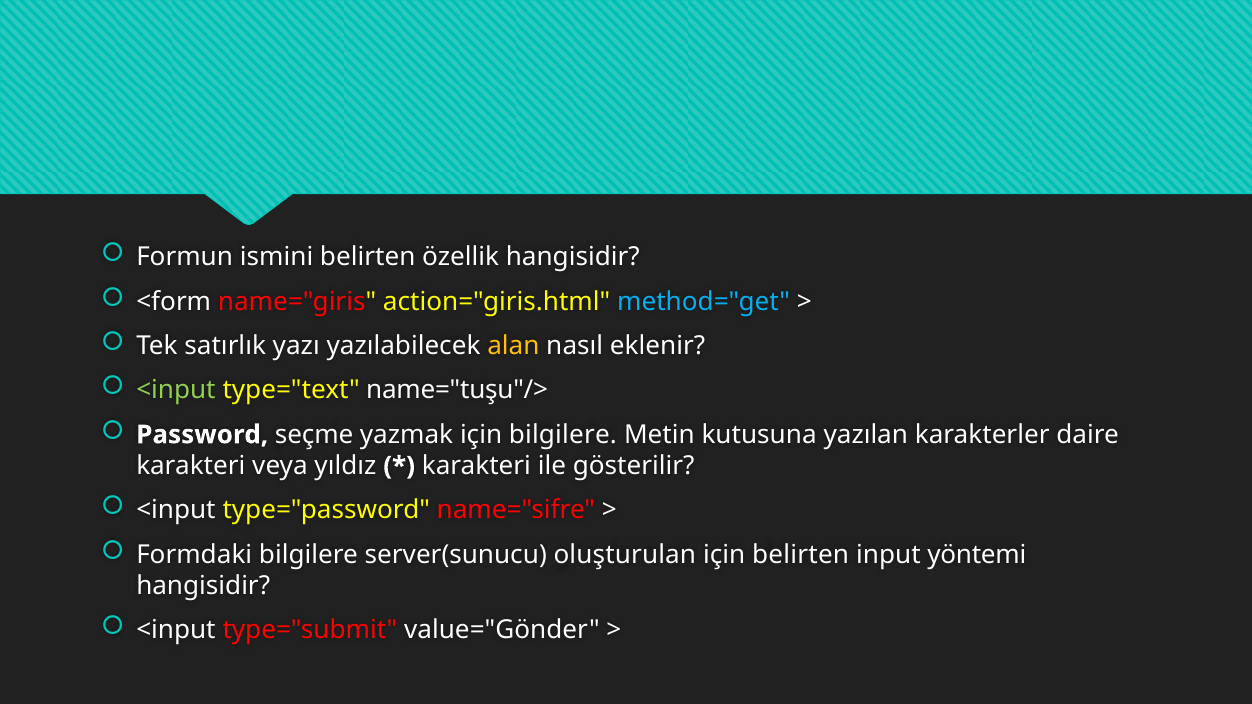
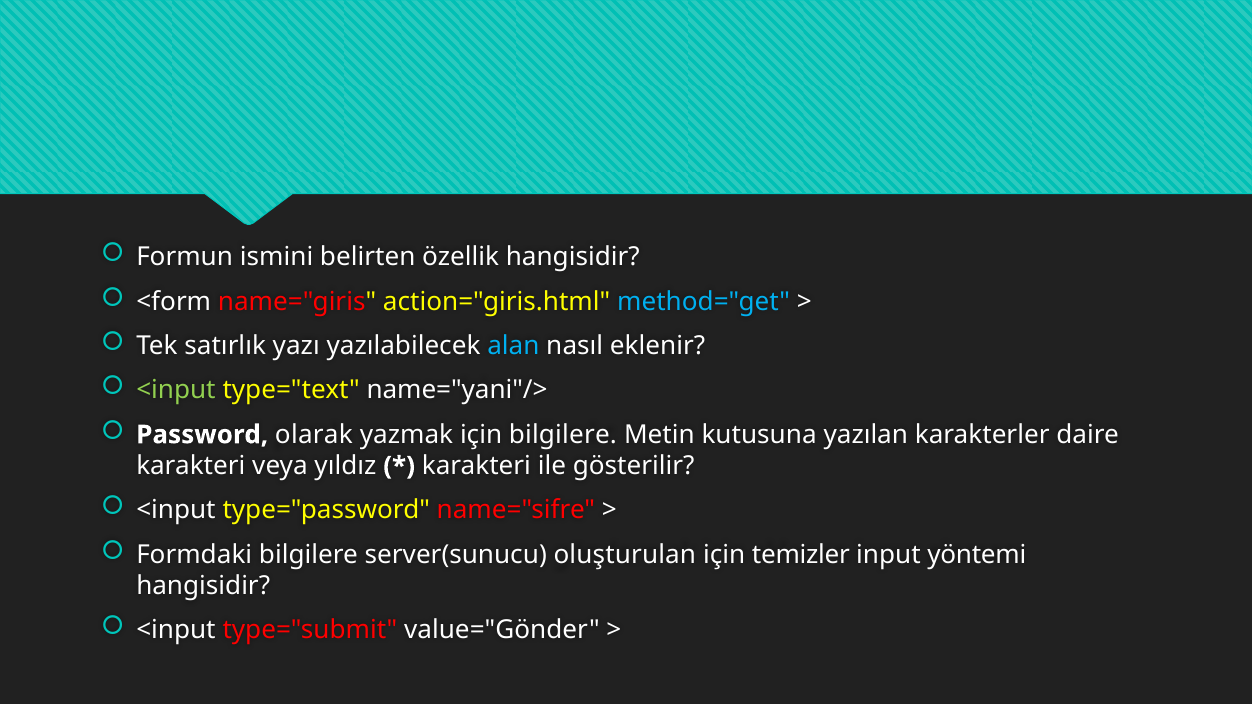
alan colour: yellow -> light blue
name="tuşu"/>: name="tuşu"/> -> name="yani"/>
seçme: seçme -> olarak
için belirten: belirten -> temizler
